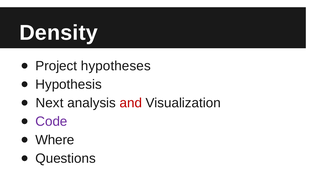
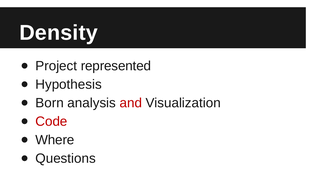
hypotheses: hypotheses -> represented
Next: Next -> Born
Code colour: purple -> red
